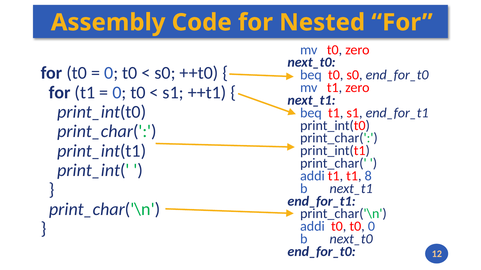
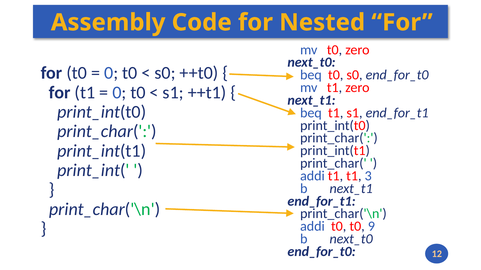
8: 8 -> 3
t0 0: 0 -> 9
